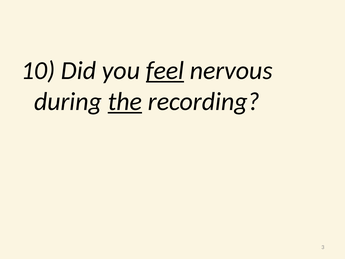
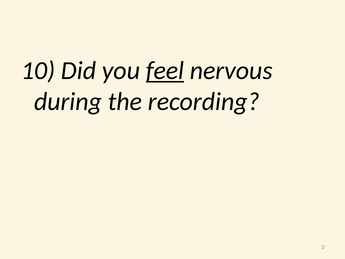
the underline: present -> none
